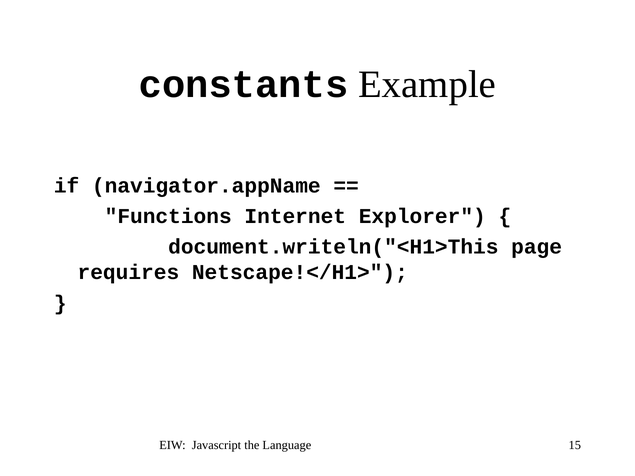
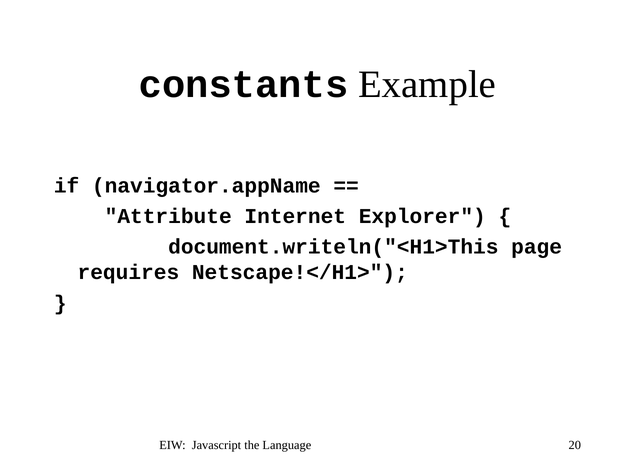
Functions: Functions -> Attribute
15: 15 -> 20
